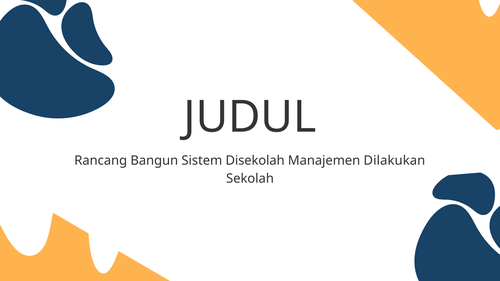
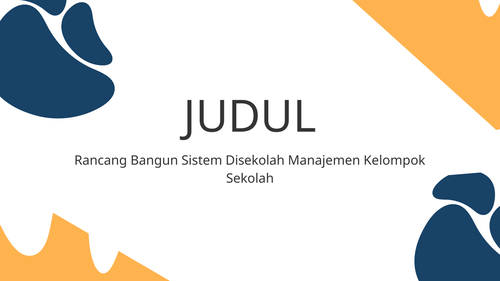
Dilakukan: Dilakukan -> Kelompok
